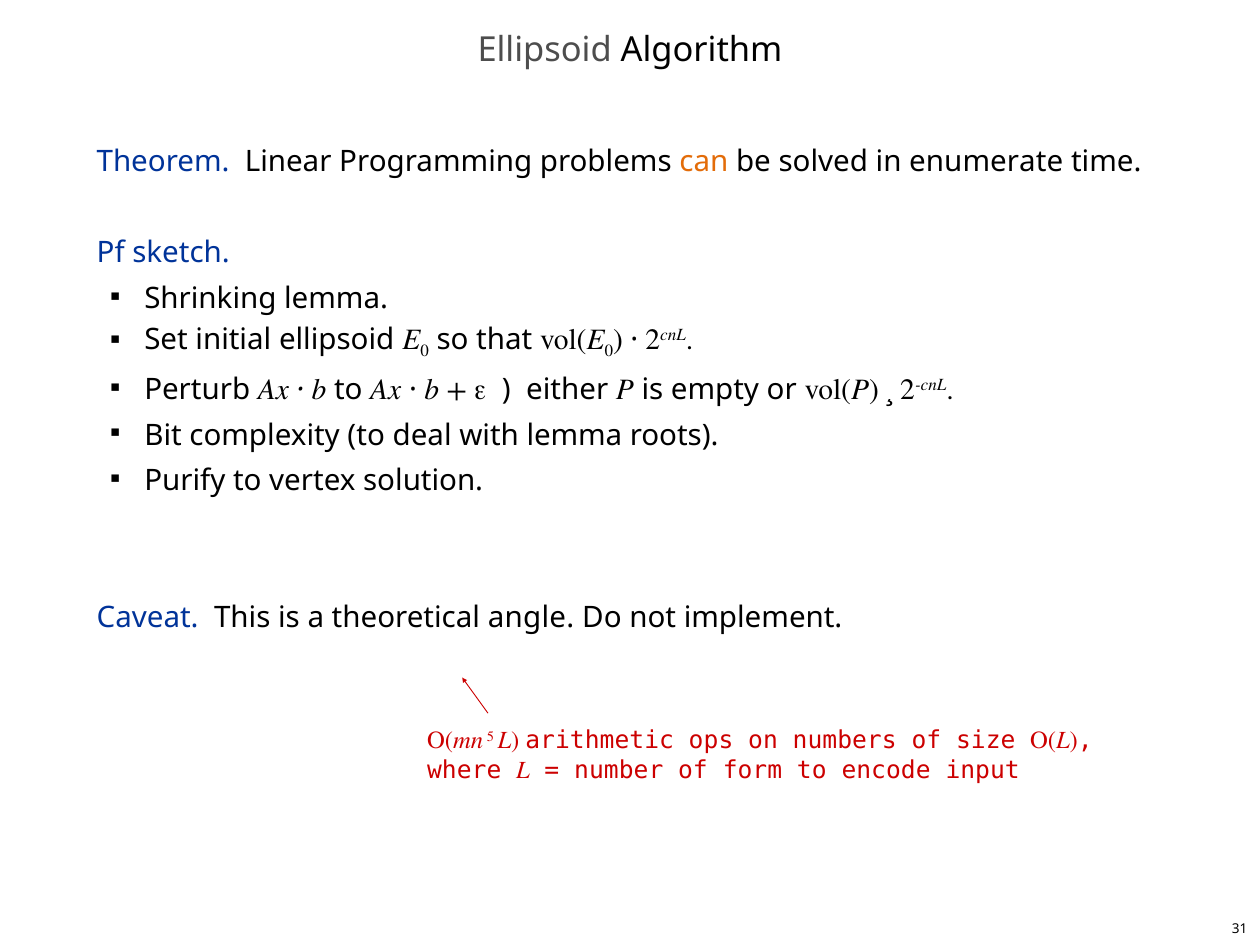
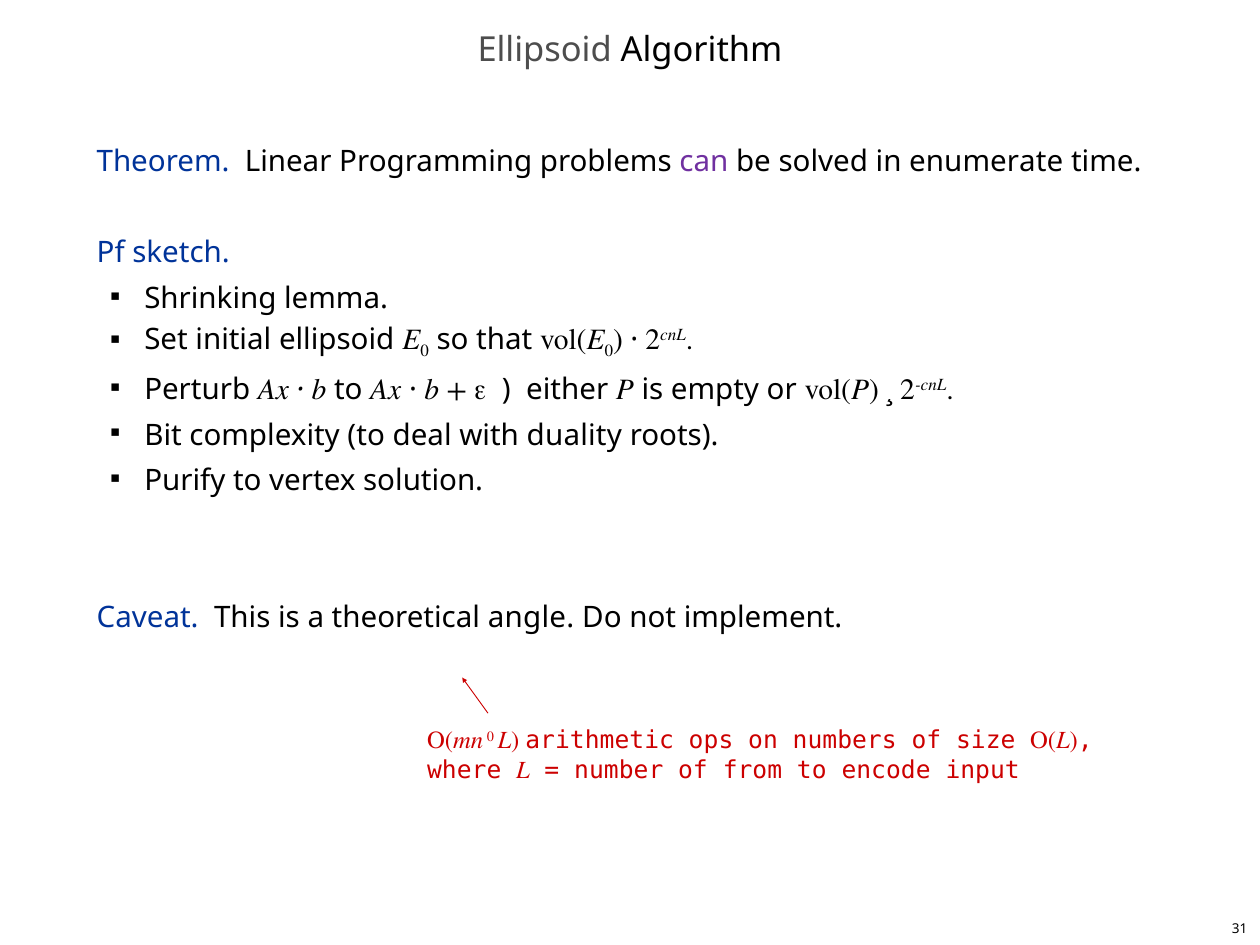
can colour: orange -> purple
with lemma: lemma -> duality
O(mn 5: 5 -> 0
form: form -> from
